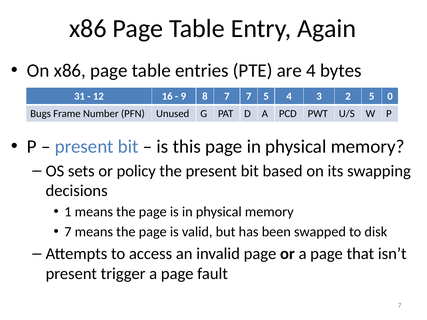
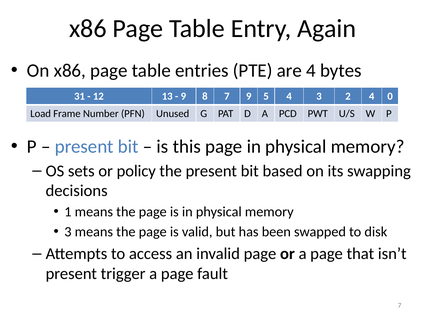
16: 16 -> 13
7 7: 7 -> 9
2 5: 5 -> 4
Bugs: Bugs -> Load
7 at (68, 232): 7 -> 3
